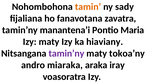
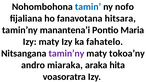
tamin colour: orange -> blue
sady: sady -> nofo
zavatra: zavatra -> hitsara
hiaviany: hiaviany -> fahatelo
iray: iray -> hita
